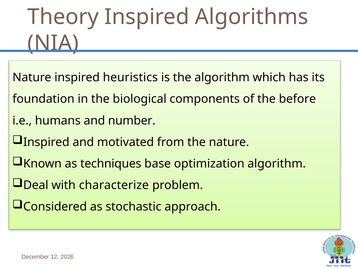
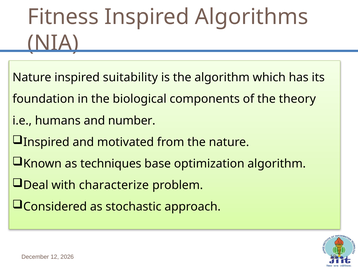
Theory: Theory -> Fitness
heuristics: heuristics -> suitability
before: before -> theory
